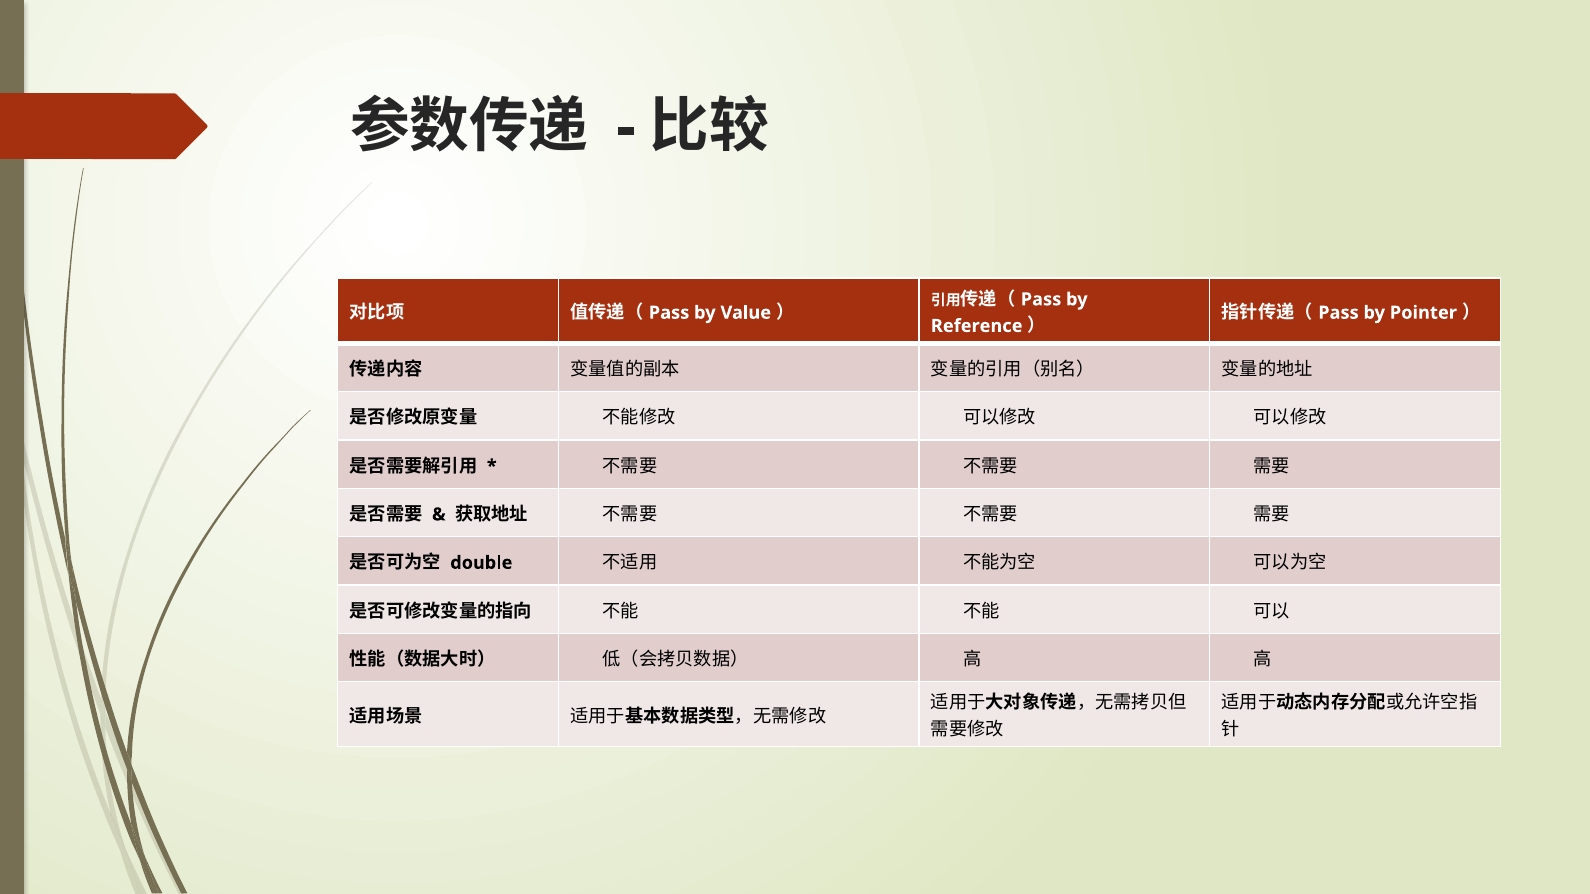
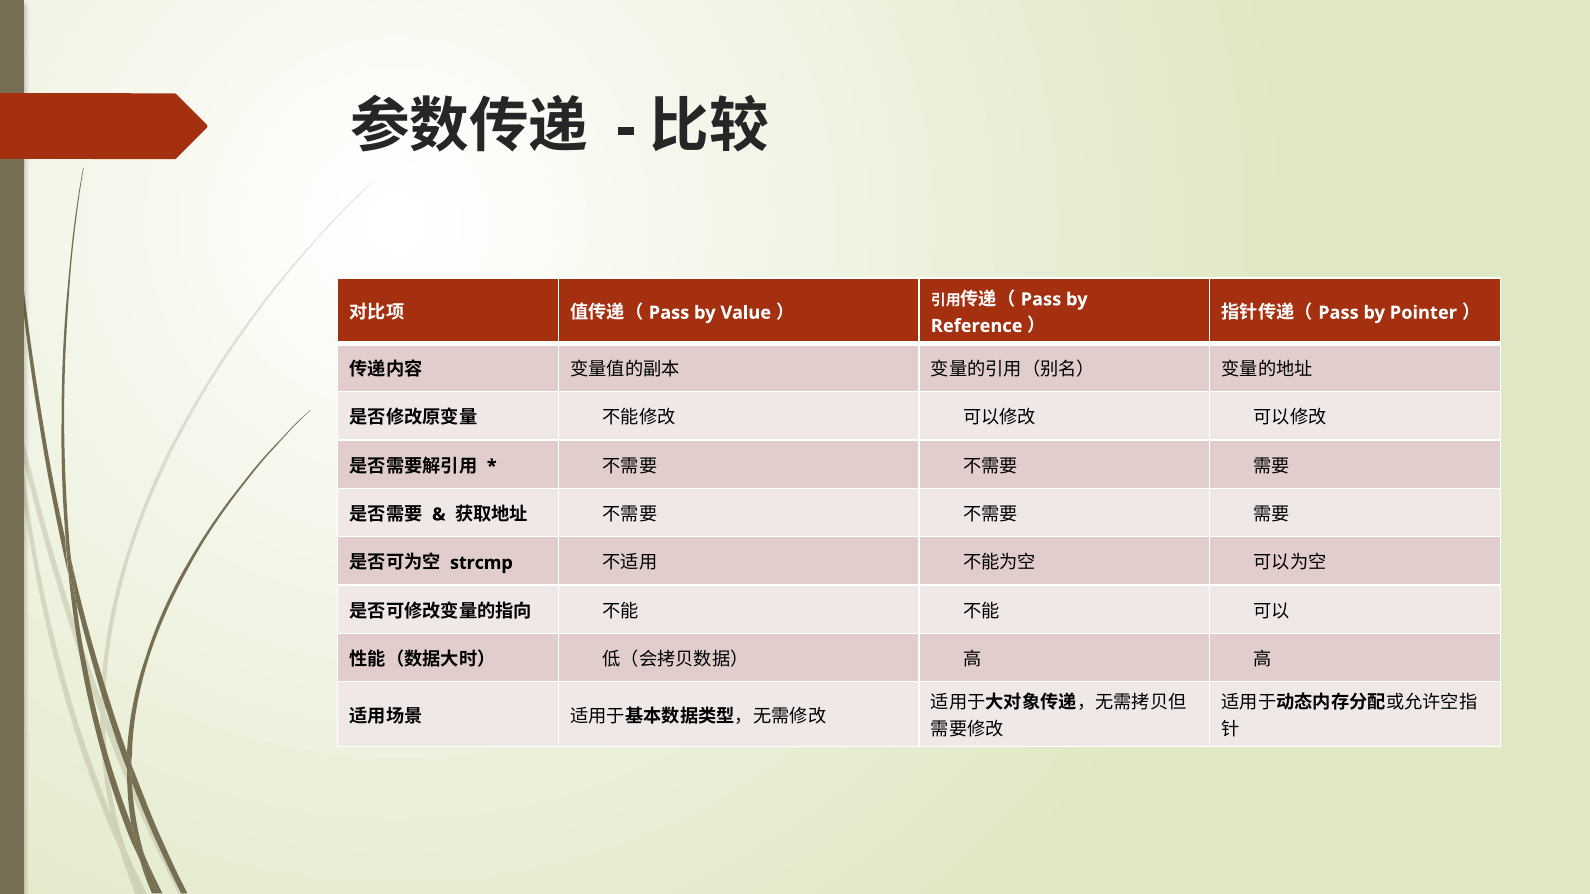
double: double -> strcmp
